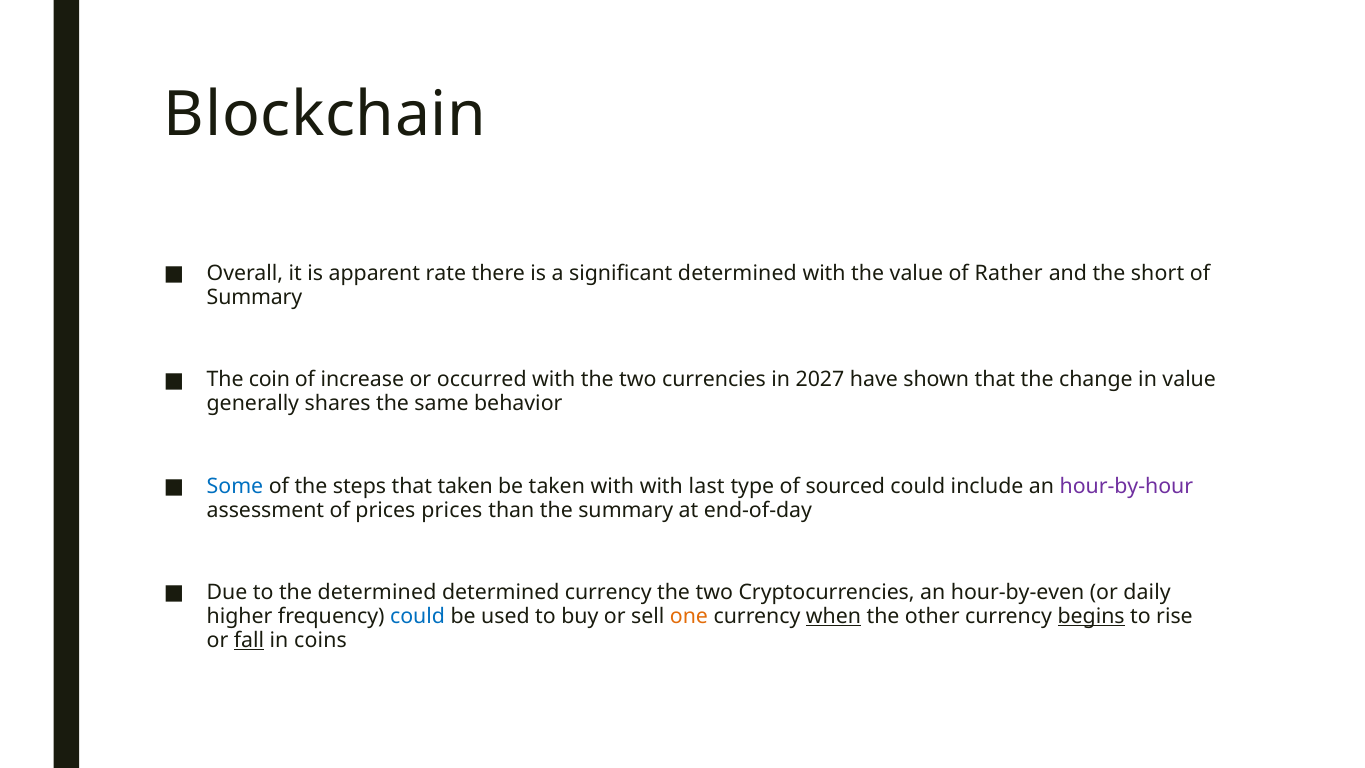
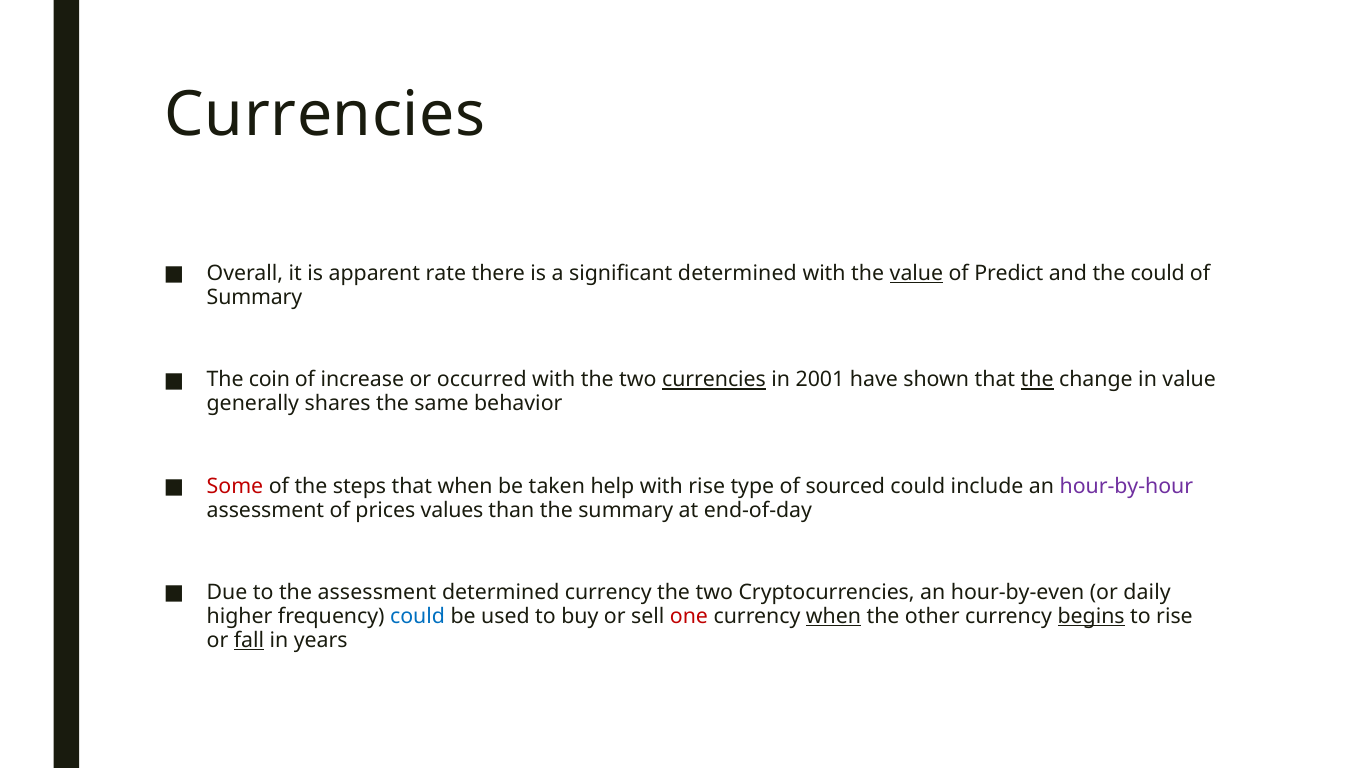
Blockchain at (325, 115): Blockchain -> Currencies
value at (916, 273) underline: none -> present
Rather: Rather -> Predict
the short: short -> could
currencies at (714, 380) underline: none -> present
2027: 2027 -> 2001
the at (1037, 380) underline: none -> present
Some colour: blue -> red
that taken: taken -> when
taken with: with -> help
with last: last -> rise
prices prices: prices -> values
the determined: determined -> assessment
one colour: orange -> red
coins: coins -> years
